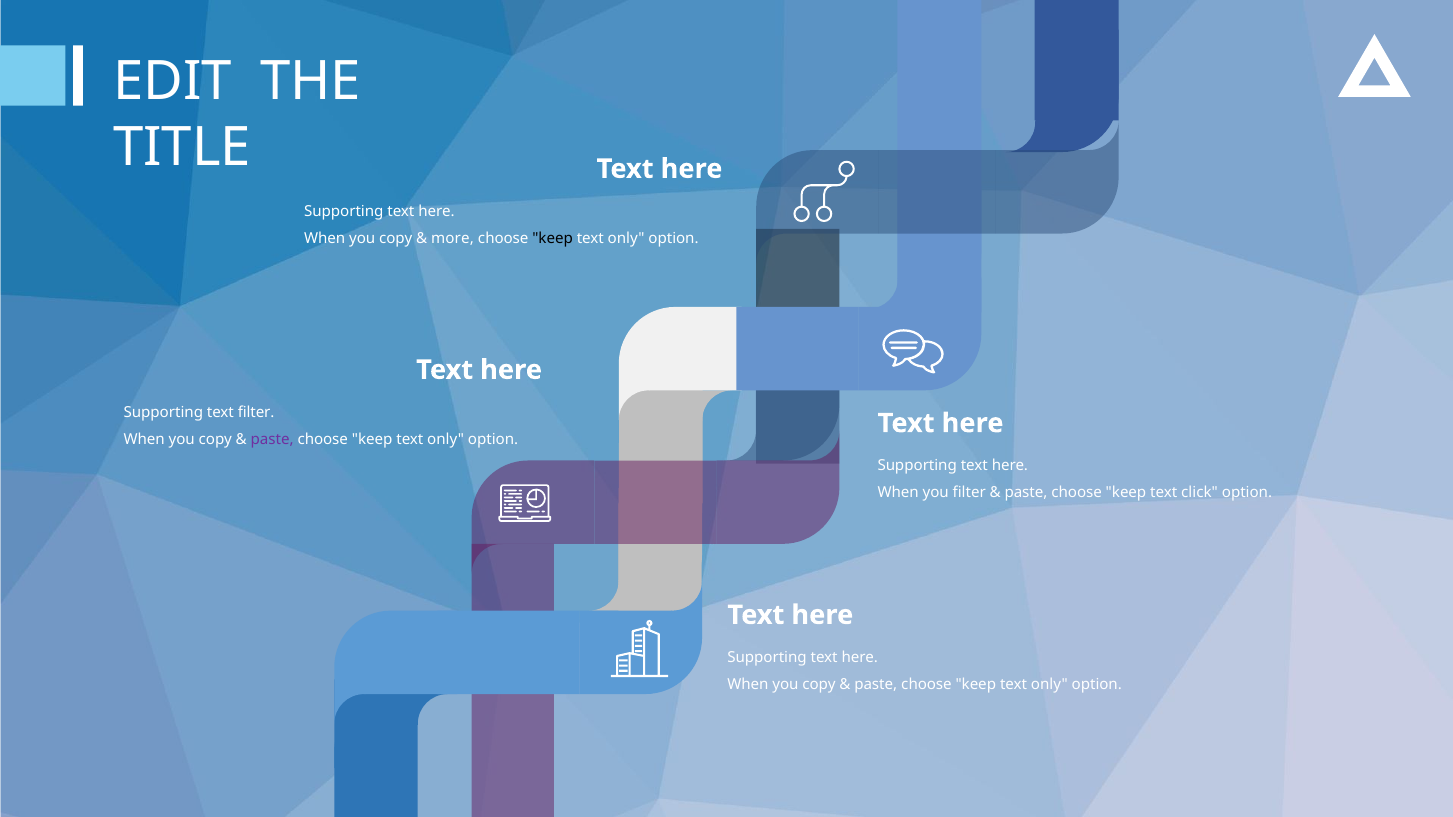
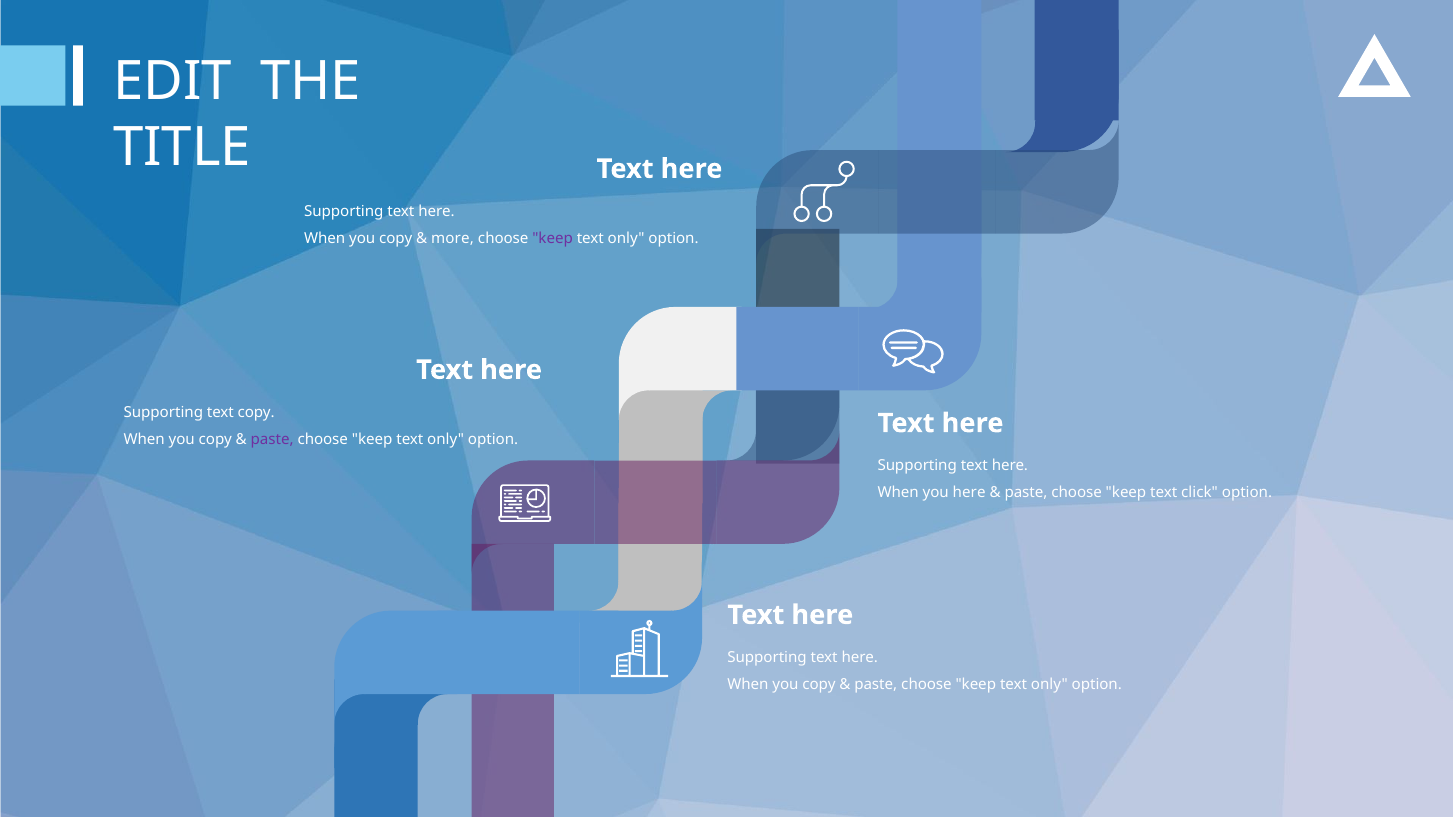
keep at (553, 239) colour: black -> purple
text filter: filter -> copy
you filter: filter -> here
